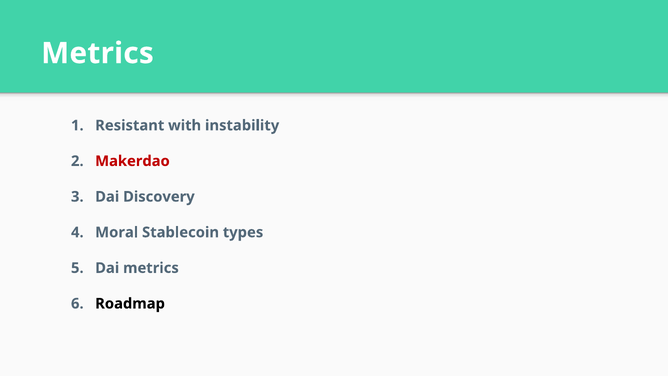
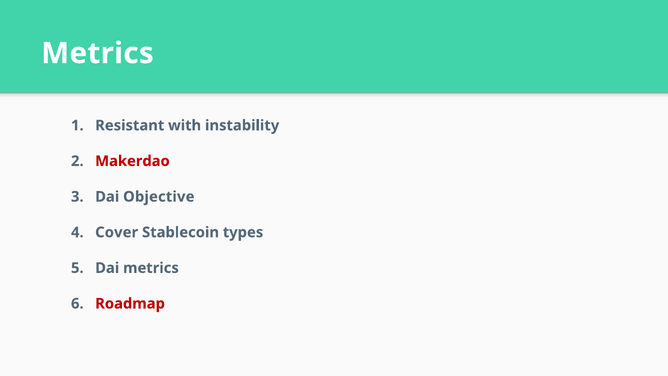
Discovery: Discovery -> Objective
Moral: Moral -> Cover
Roadmap colour: black -> red
